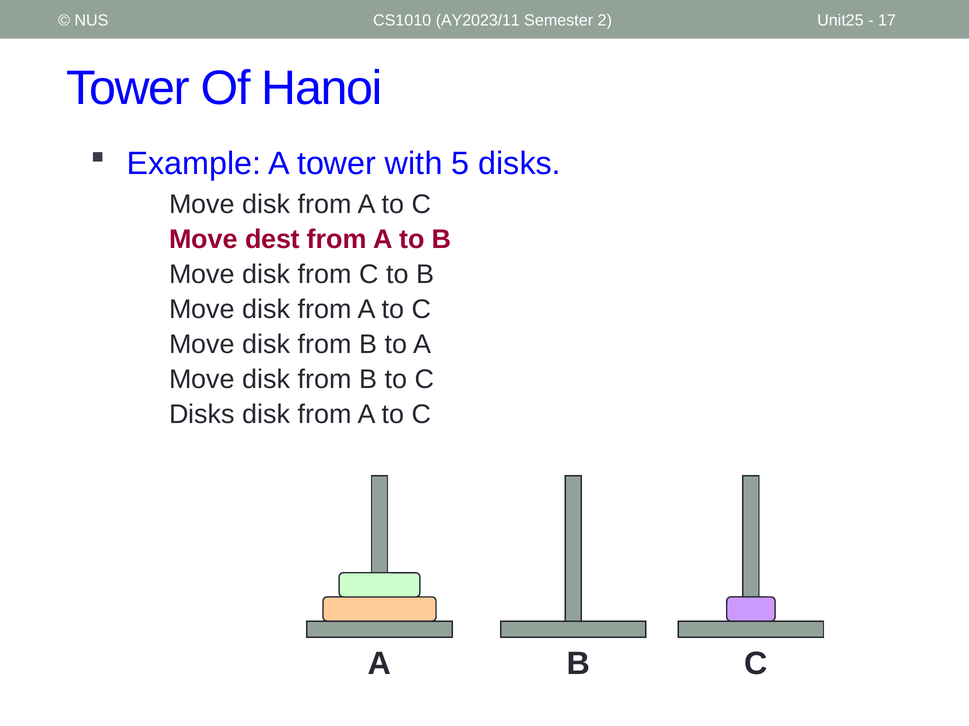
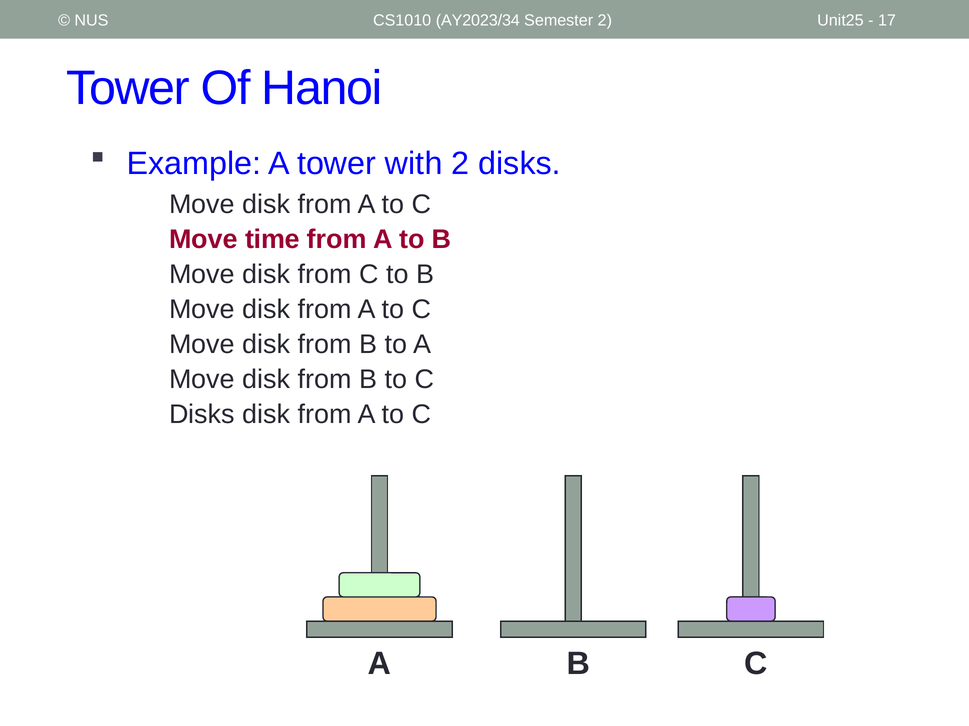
AY2023/11: AY2023/11 -> AY2023/34
with 5: 5 -> 2
dest: dest -> time
